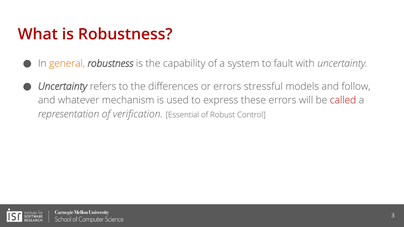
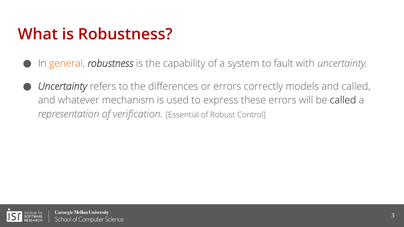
stressful: stressful -> correctly
and follow: follow -> called
called at (343, 100) colour: red -> black
